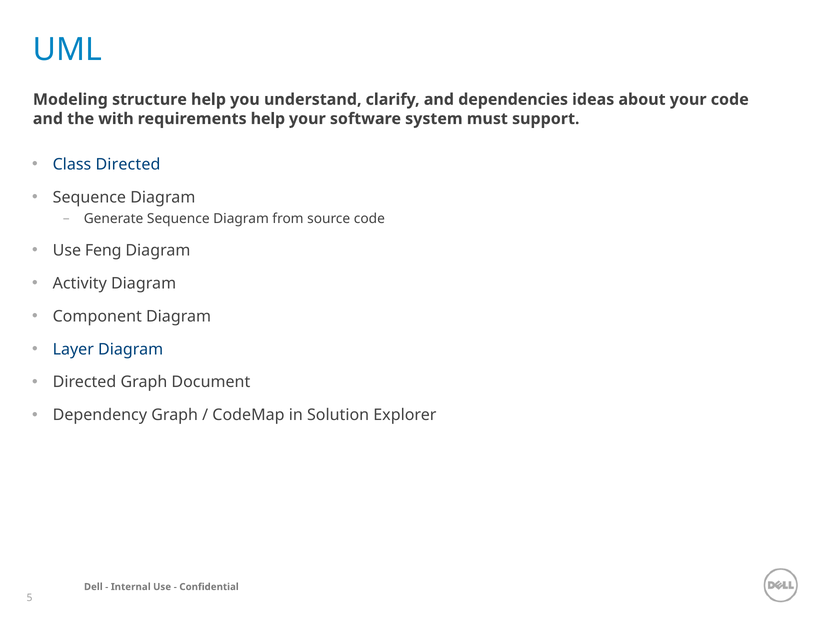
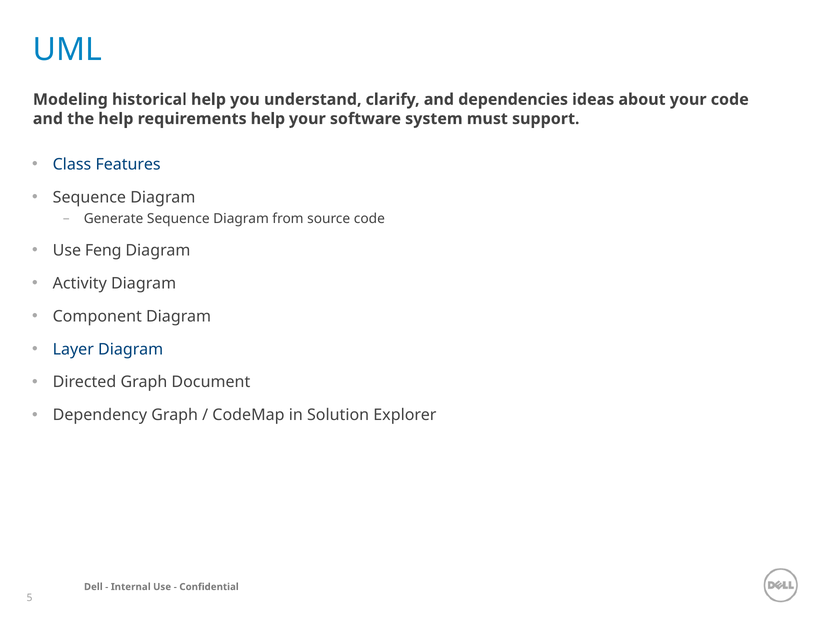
structure: structure -> historical
the with: with -> help
Class Directed: Directed -> Features
